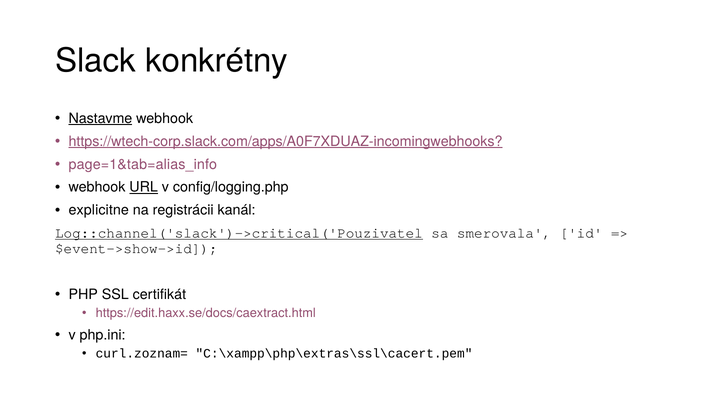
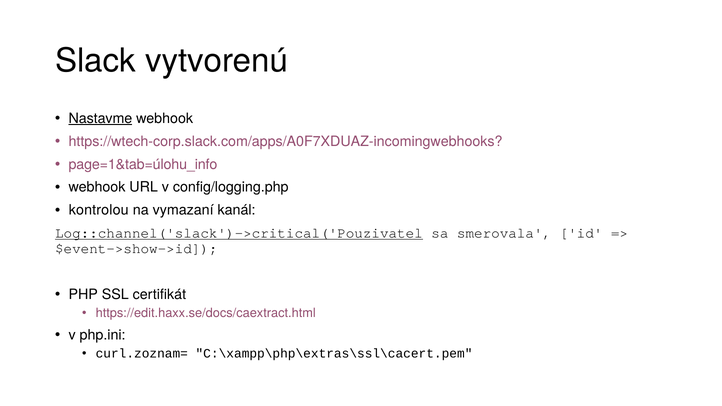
konkrétny: konkrétny -> vytvorenú
https://wtech-corp.slack.com/apps/A0F7XDUAZ-incomingwebhooks underline: present -> none
page=1&tab=alias_info: page=1&tab=alias_info -> page=1&tab=úlohu_info
URL underline: present -> none
explicitne: explicitne -> kontrolou
registrácii: registrácii -> vymazaní
